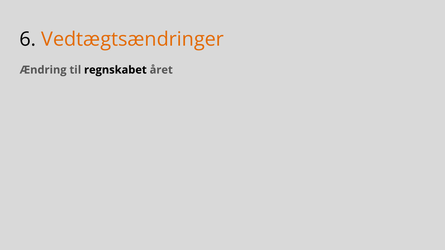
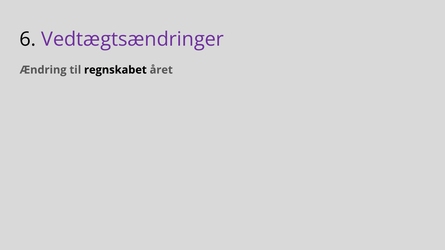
Vedtægtsændringer colour: orange -> purple
